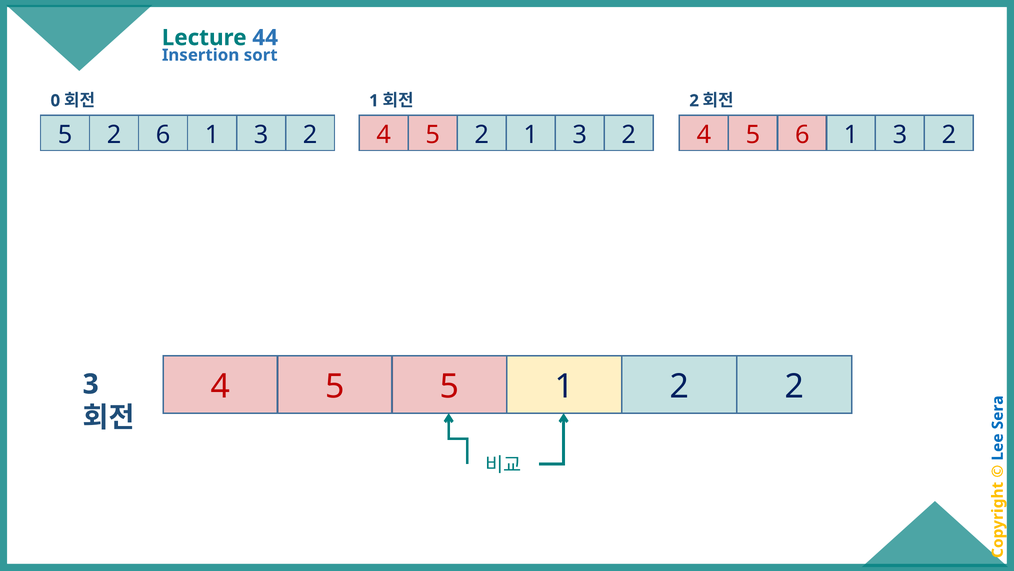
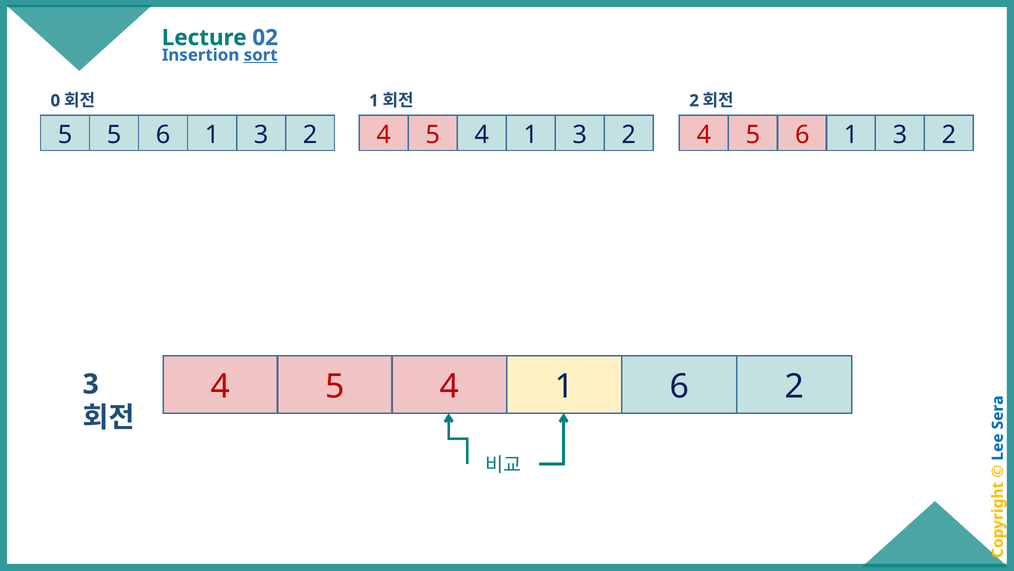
44: 44 -> 02
sort underline: none -> present
2 at (114, 135): 2 -> 5
2 at (482, 135): 2 -> 4
5 at (449, 386): 5 -> 4
1 2: 2 -> 6
